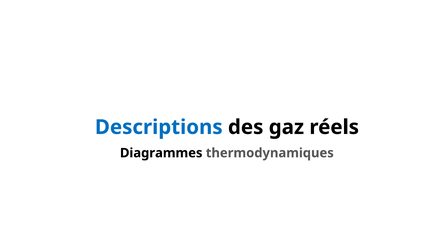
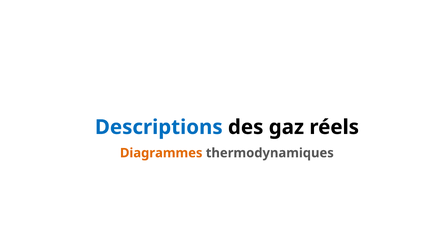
Diagrammes colour: black -> orange
